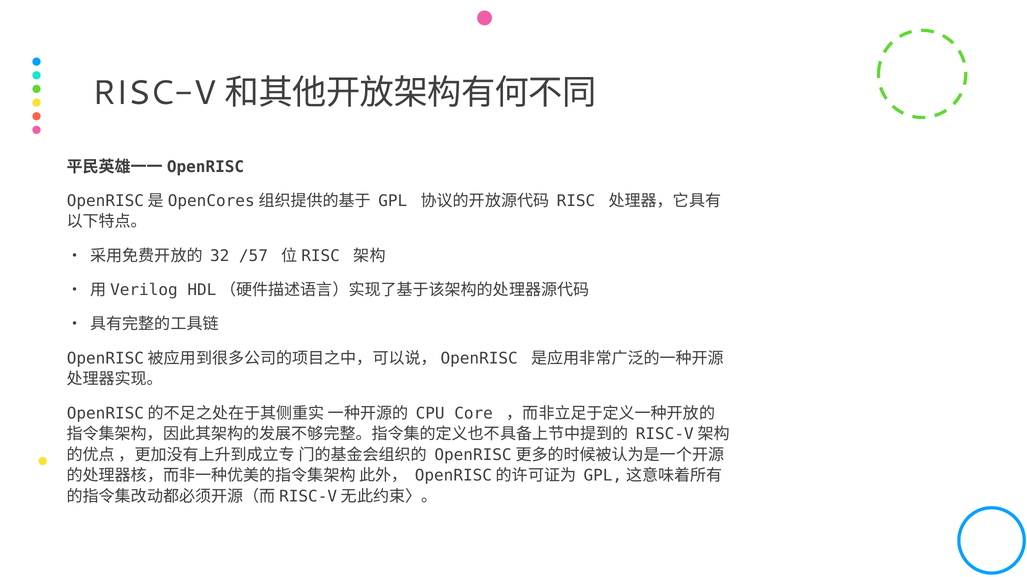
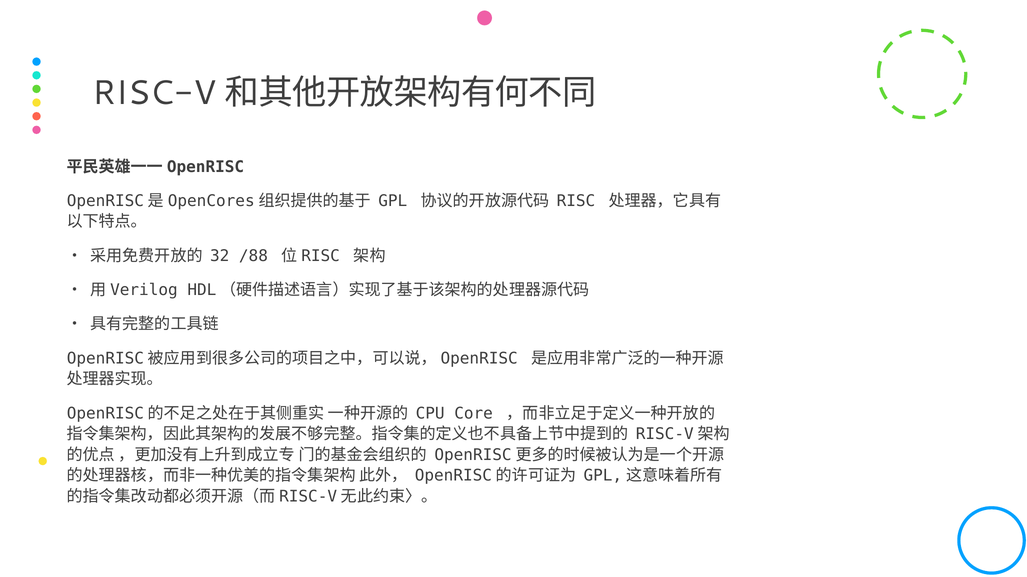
/57: /57 -> /88
